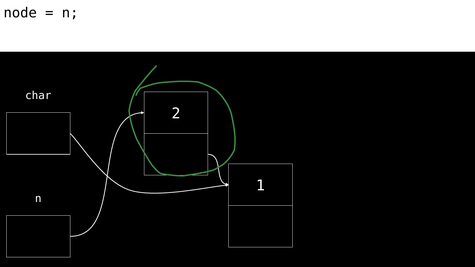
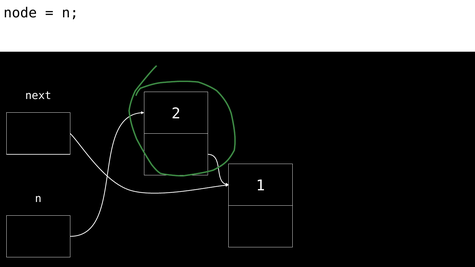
char: char -> next
